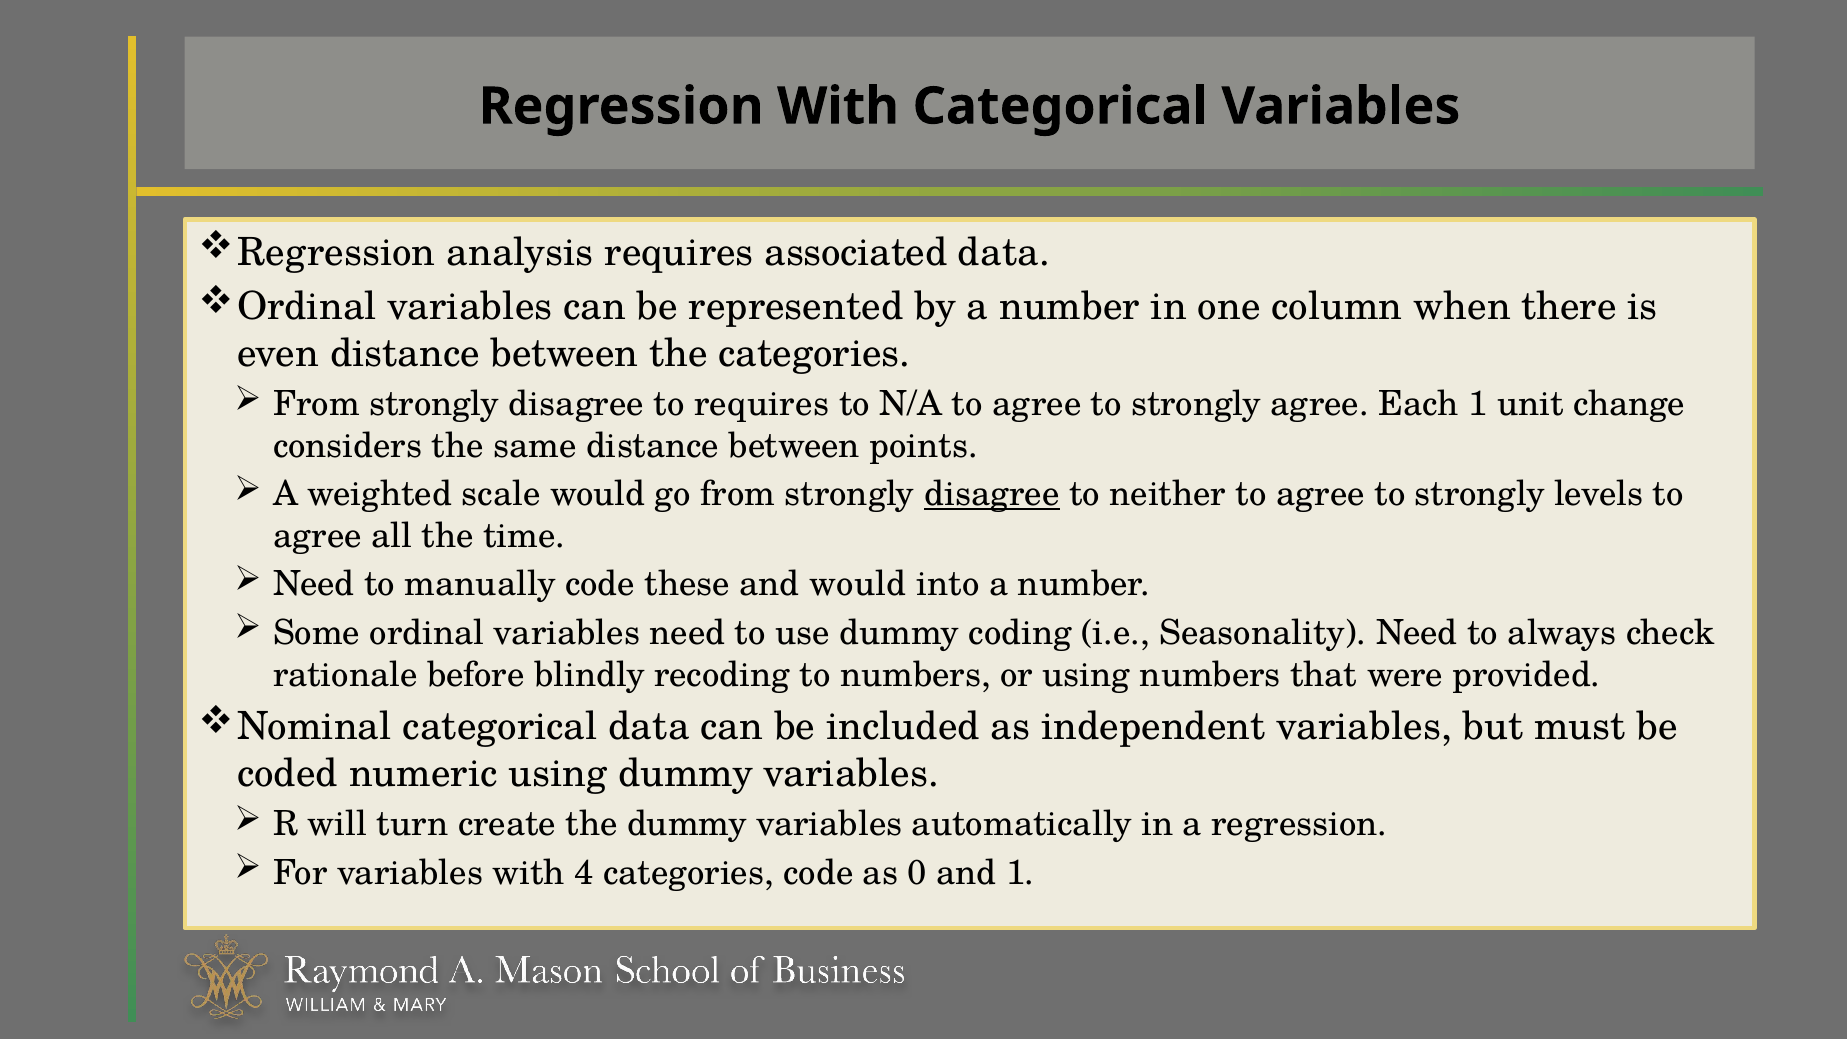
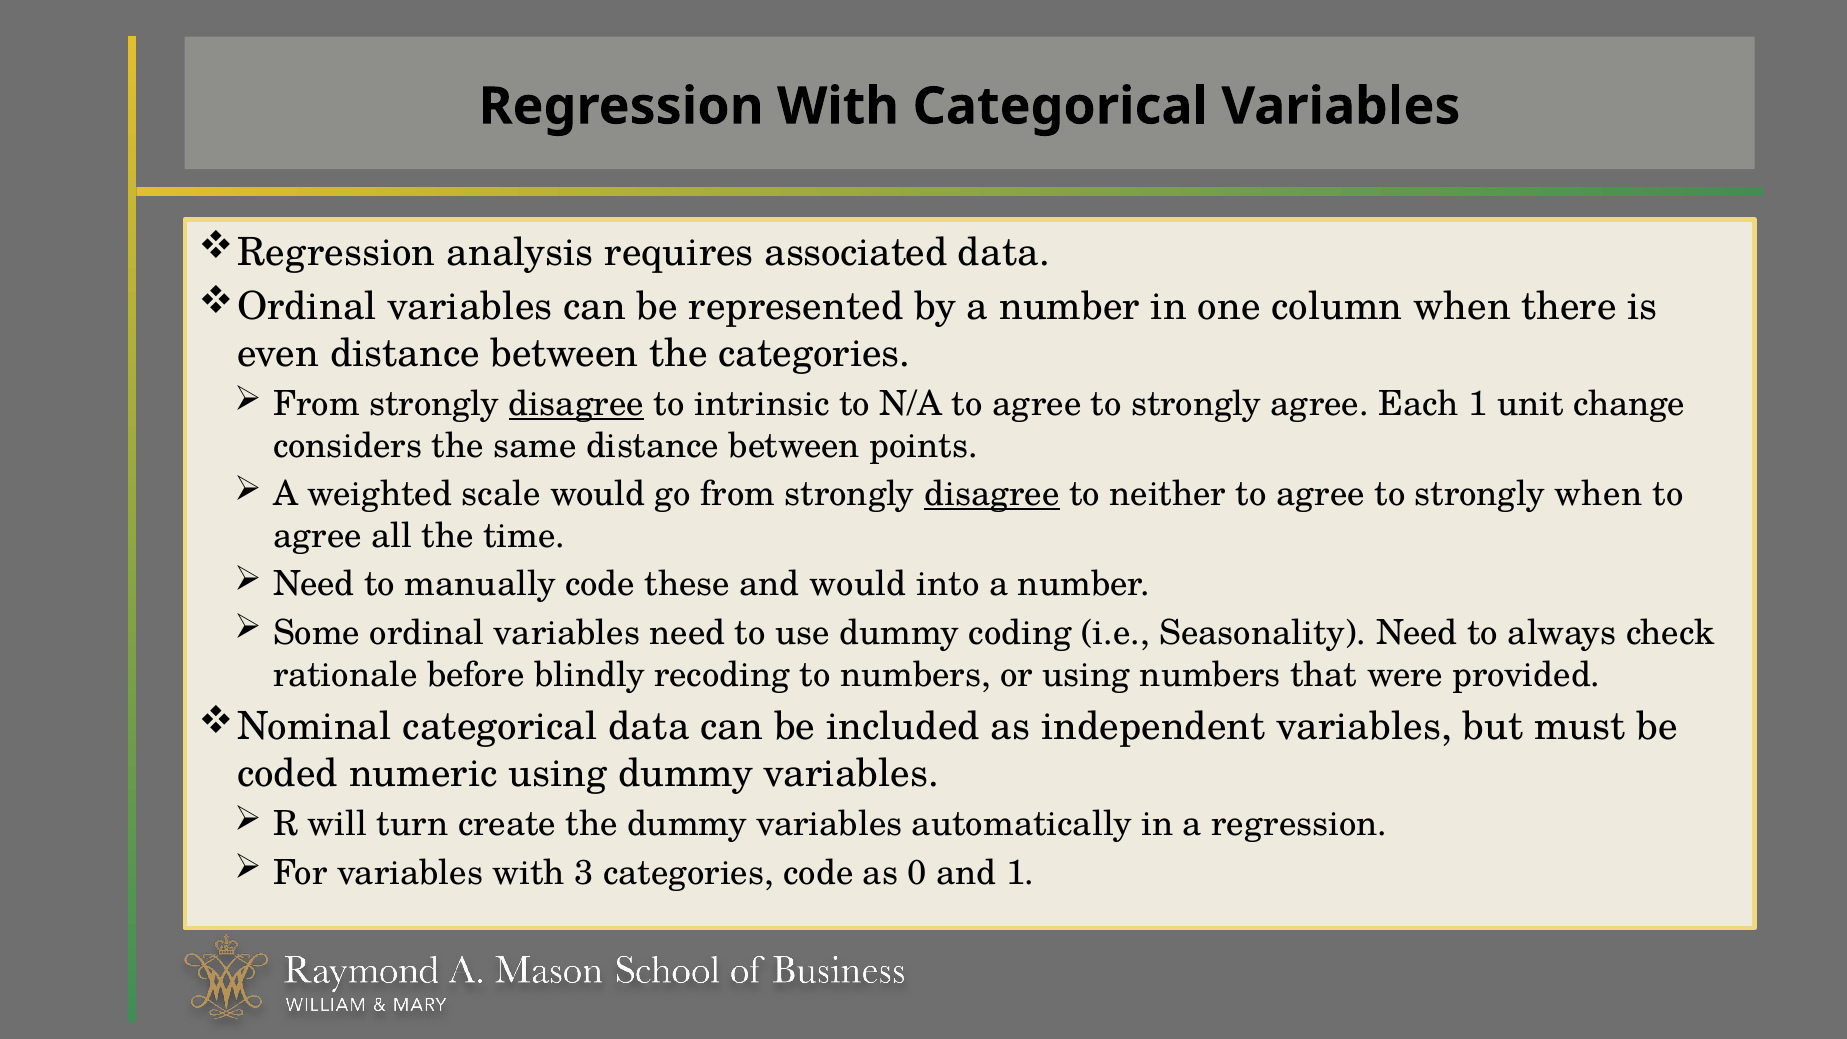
disagree at (576, 404) underline: none -> present
to requires: requires -> intrinsic
strongly levels: levels -> when
4: 4 -> 3
